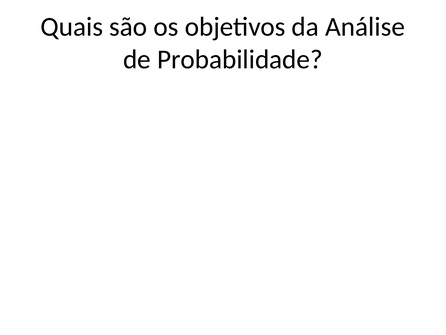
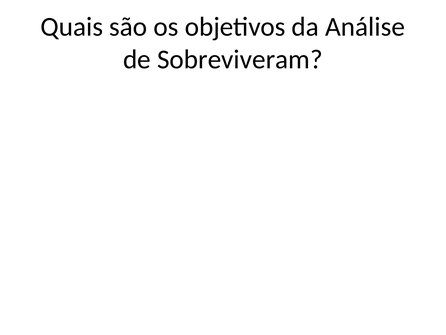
Probabilidade: Probabilidade -> Sobreviveram
